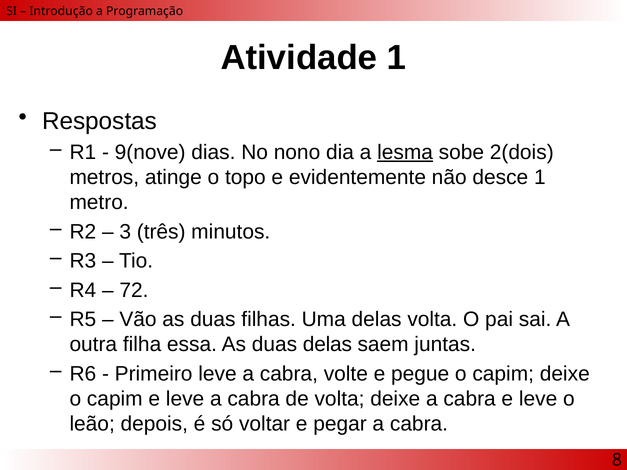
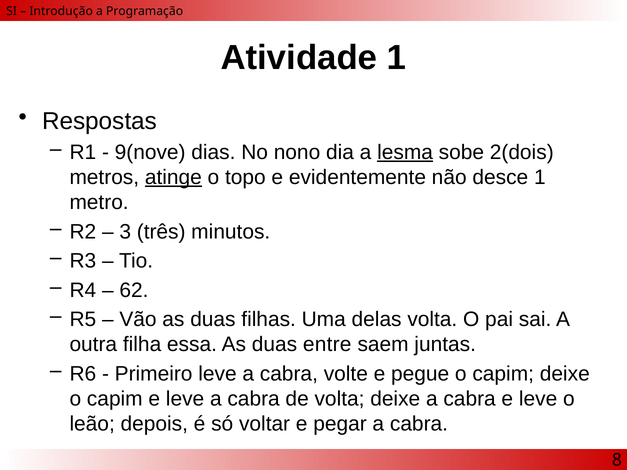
atinge underline: none -> present
72: 72 -> 62
duas delas: delas -> entre
